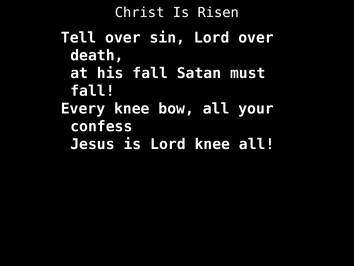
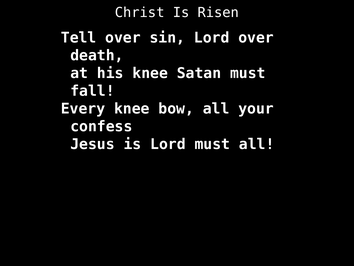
his fall: fall -> knee
Lord knee: knee -> must
